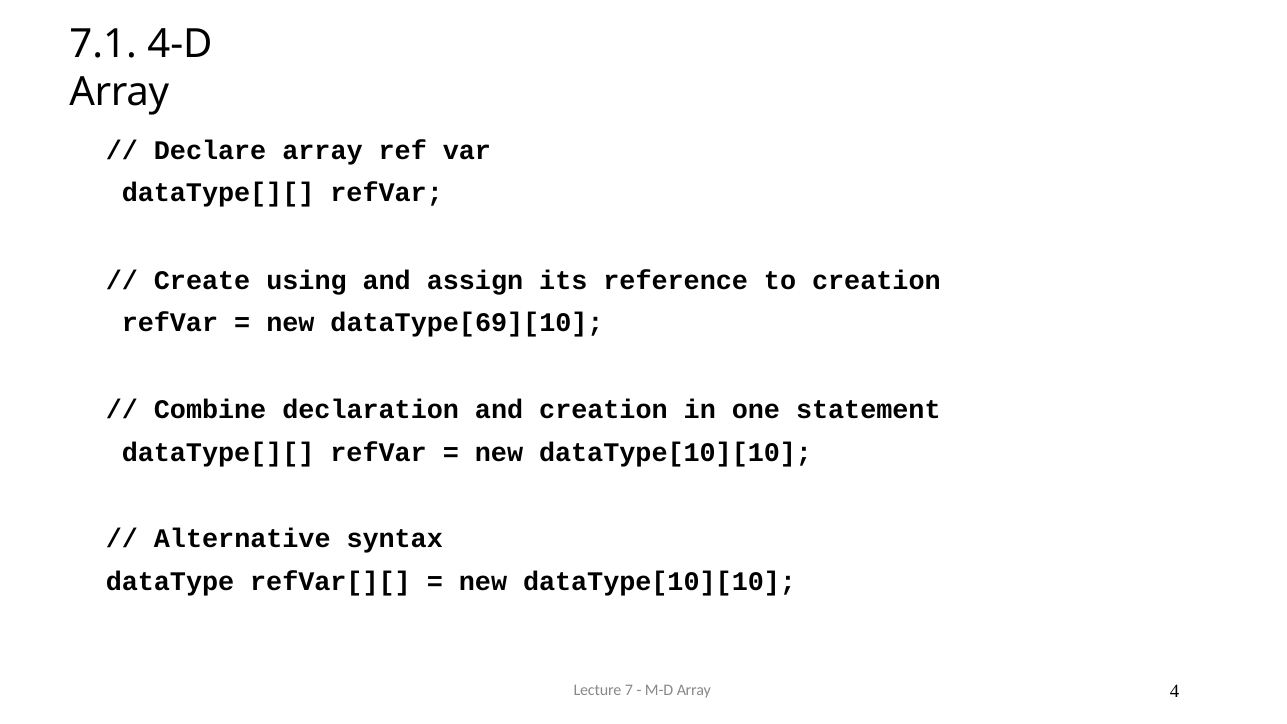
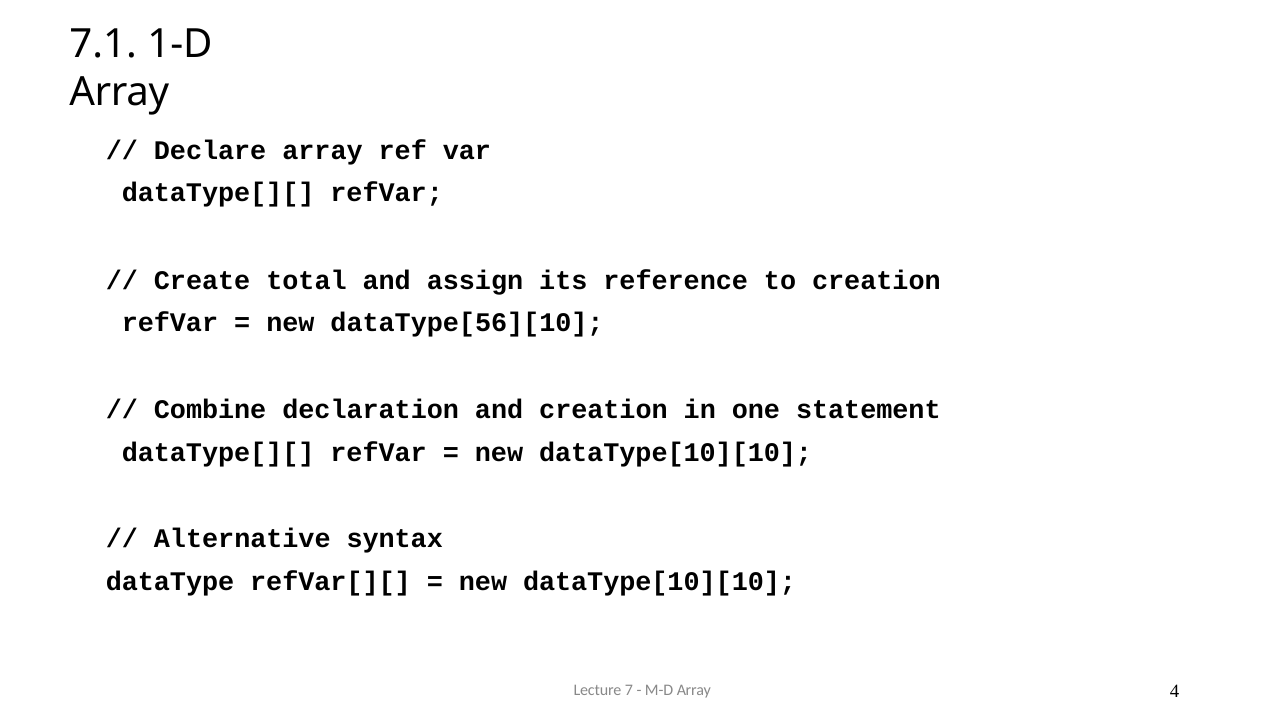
4-D: 4-D -> 1-D
using: using -> total
dataType[69][10: dataType[69][10 -> dataType[56][10
